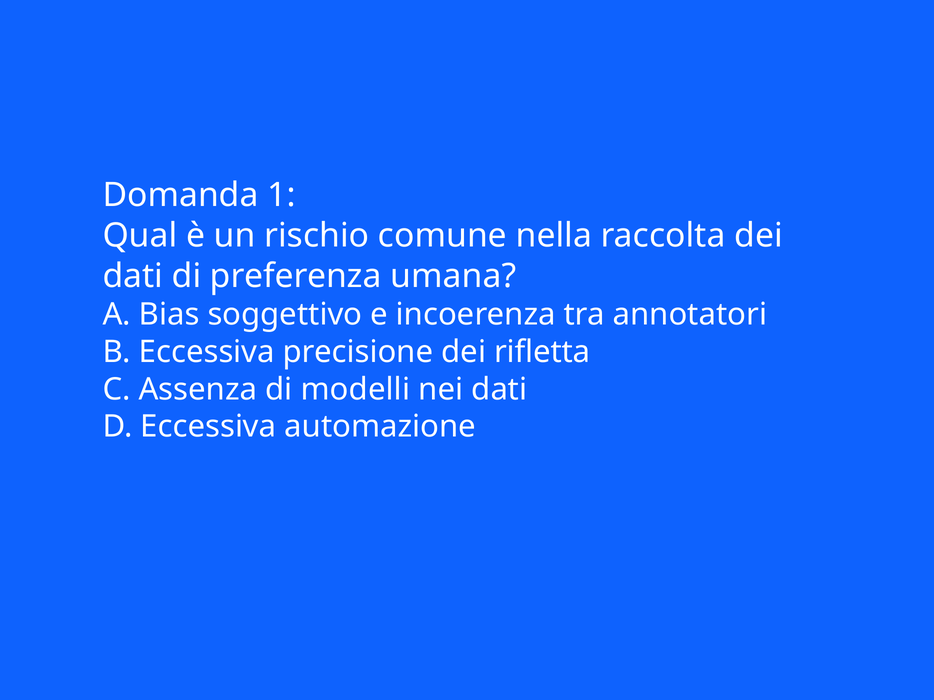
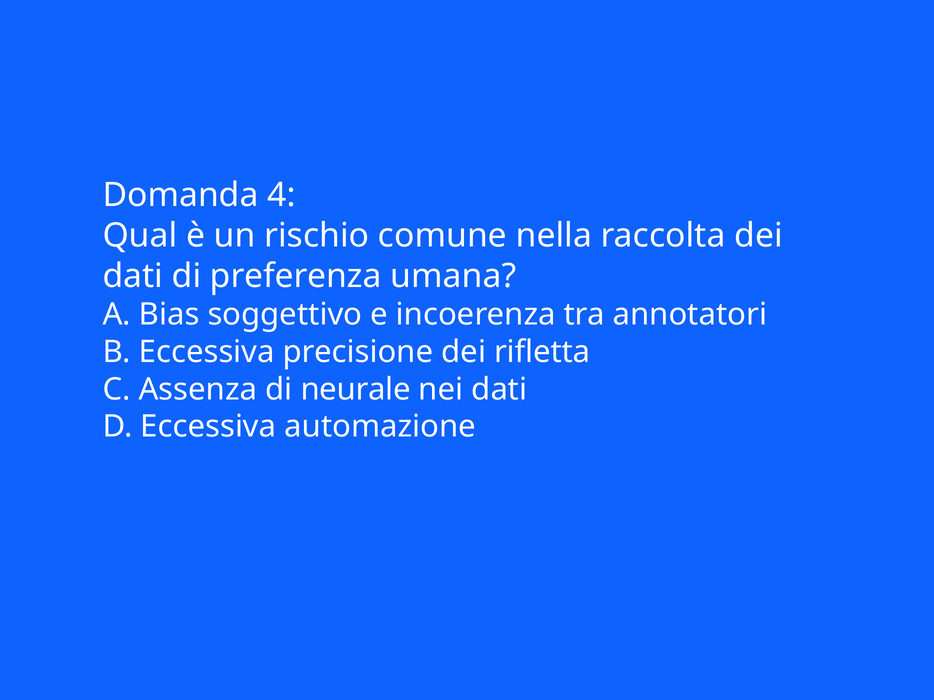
1: 1 -> 4
modelli: modelli -> neurale
